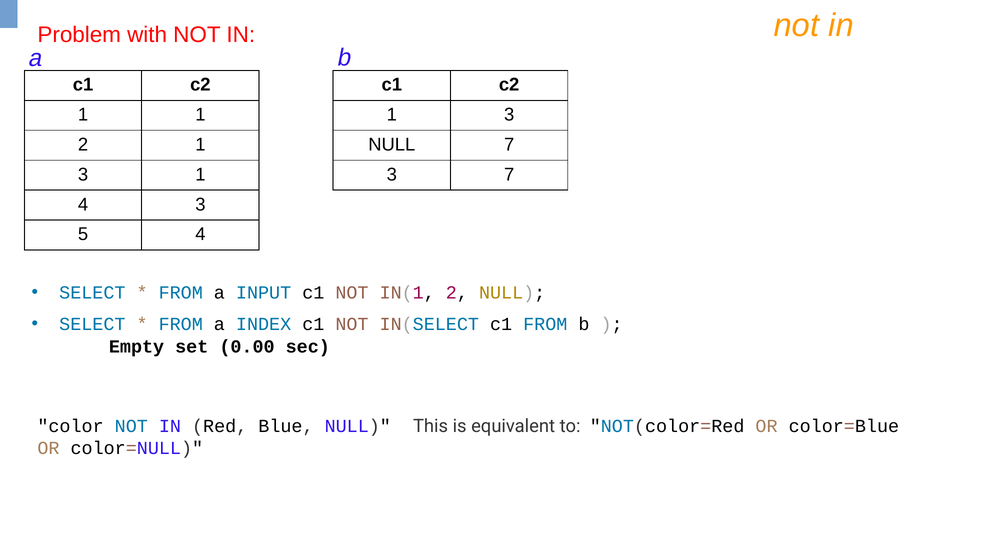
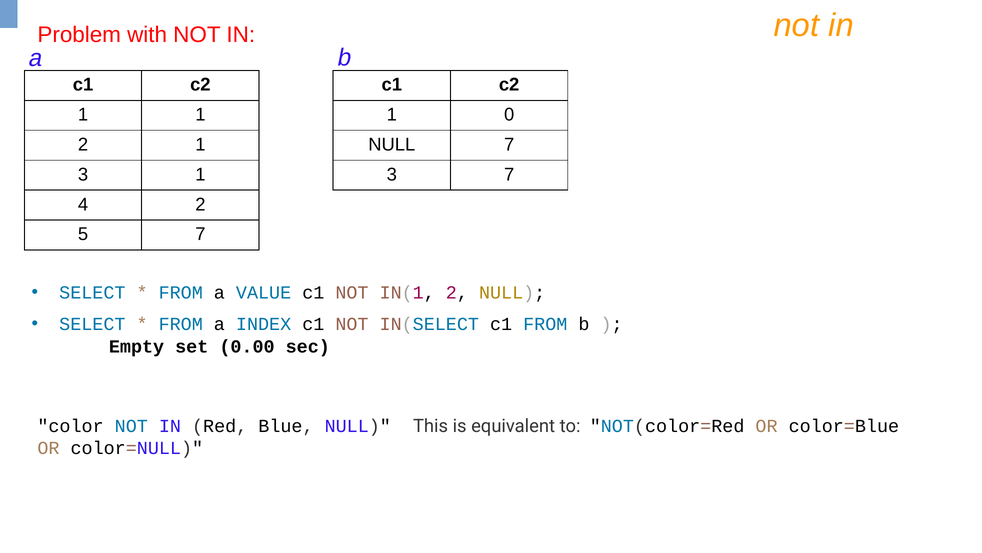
3 at (509, 115): 3 -> 0
4 3: 3 -> 2
5 4: 4 -> 7
INPUT: INPUT -> VALUE
